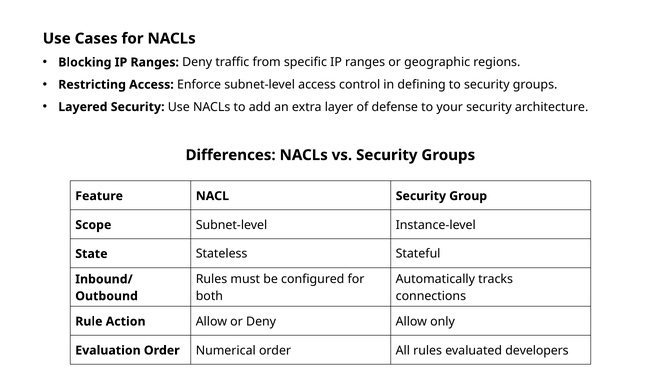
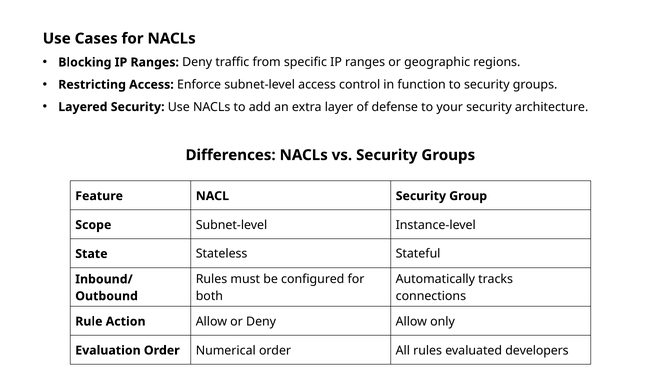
defining: defining -> function
